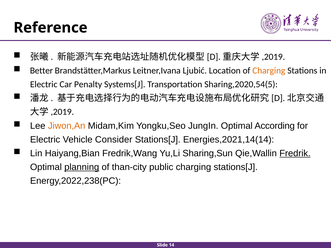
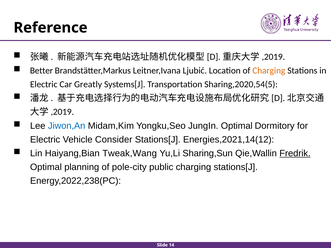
Penalty: Penalty -> Greatly
Jiwon,An colour: orange -> blue
According: According -> Dormitory
Energies,2021,14(14: Energies,2021,14(14 -> Energies,2021,14(12
Fredrik,Wang: Fredrik,Wang -> Tweak,Wang
planning underline: present -> none
than-city: than-city -> pole-city
